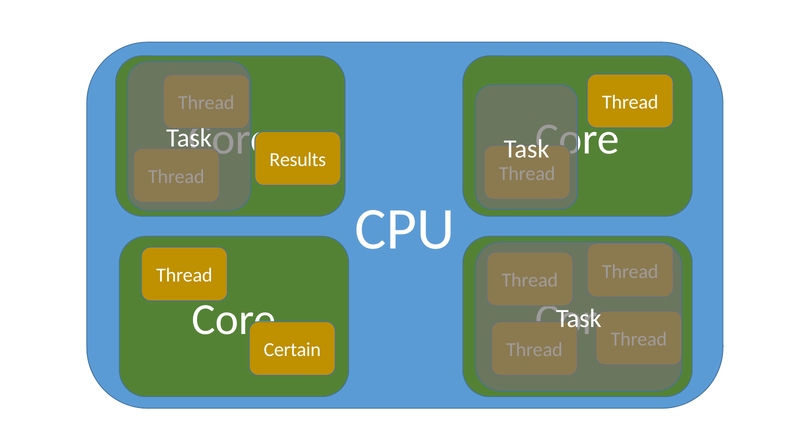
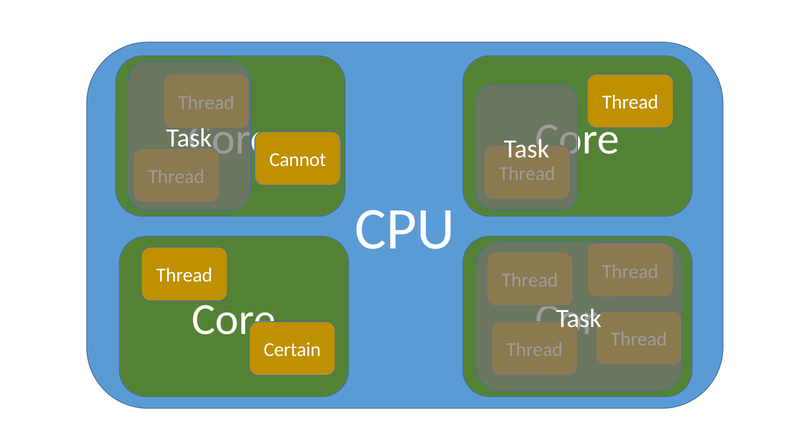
Results: Results -> Cannot
